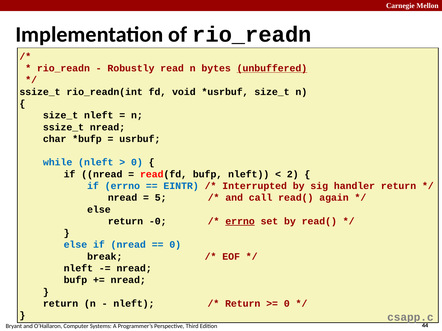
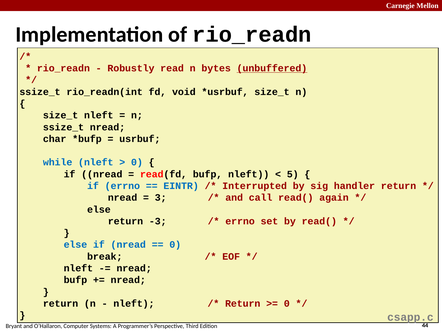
2: 2 -> 5
5: 5 -> 3
-0: -0 -> -3
errno at (240, 222) underline: present -> none
